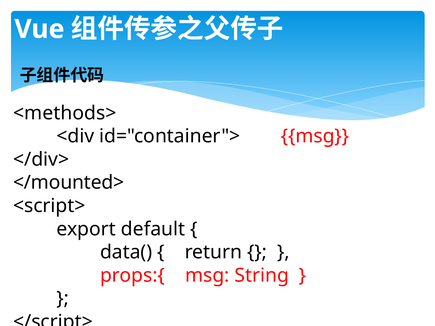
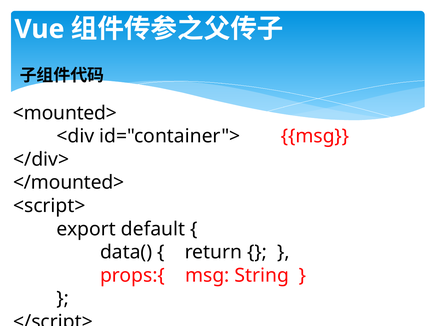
<methods>: <methods> -> <mounted>
